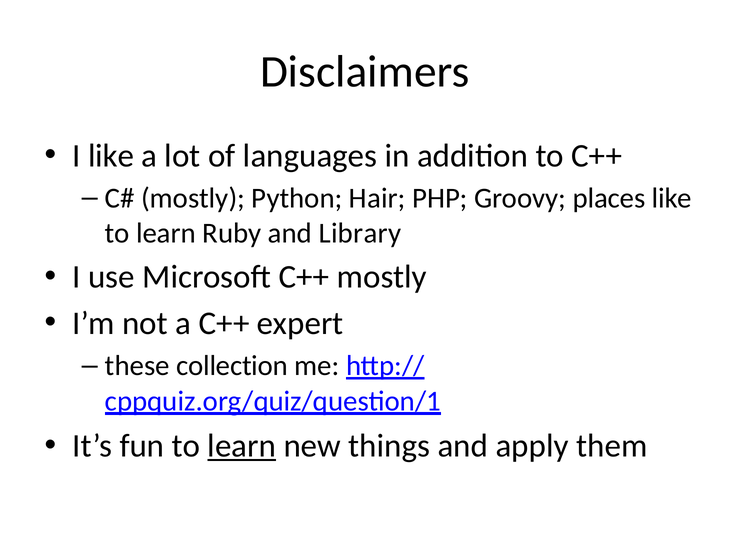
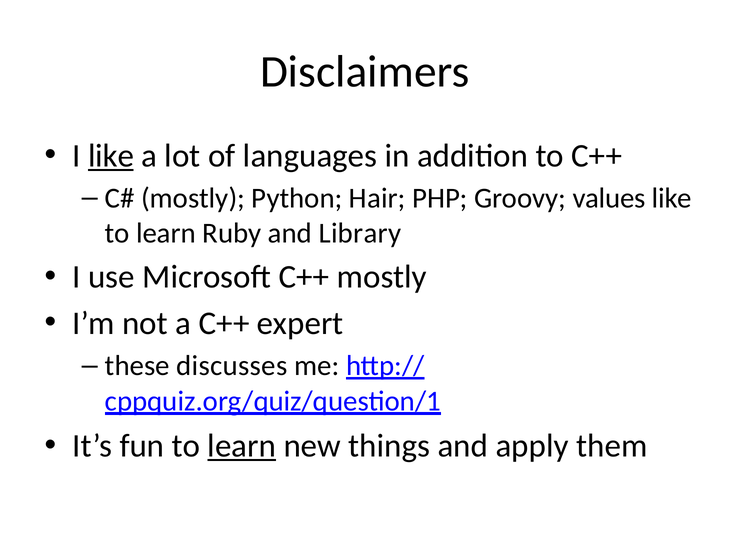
like at (111, 156) underline: none -> present
places: places -> values
collection: collection -> discusses
